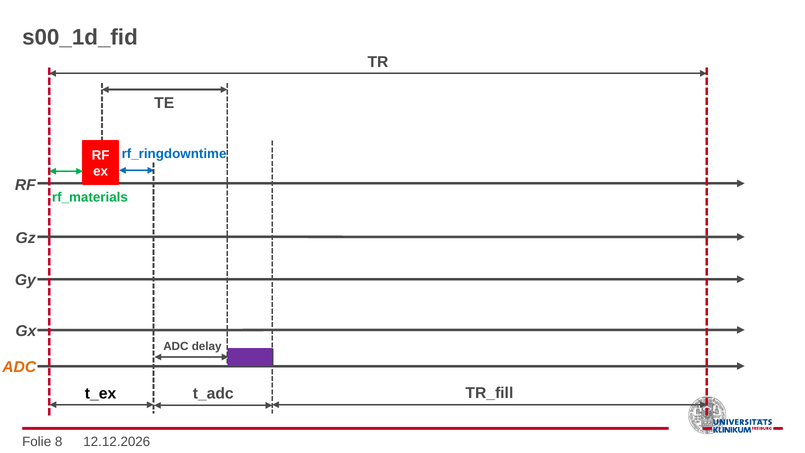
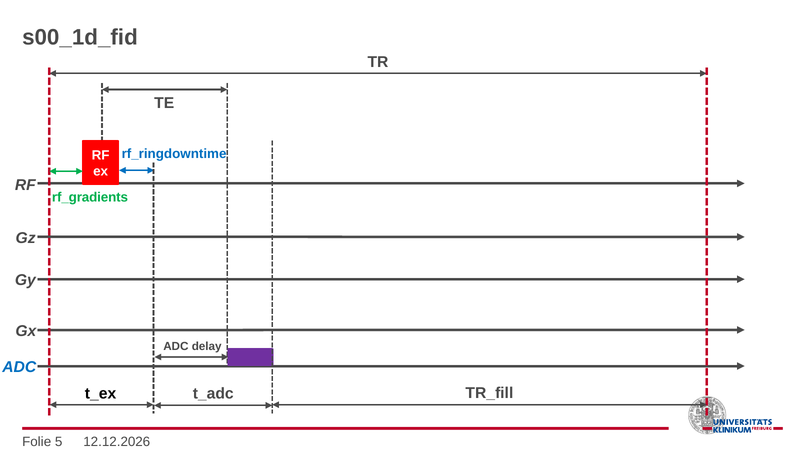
rf_materials: rf_materials -> rf_gradients
ADC at (19, 367) colour: orange -> blue
8: 8 -> 5
